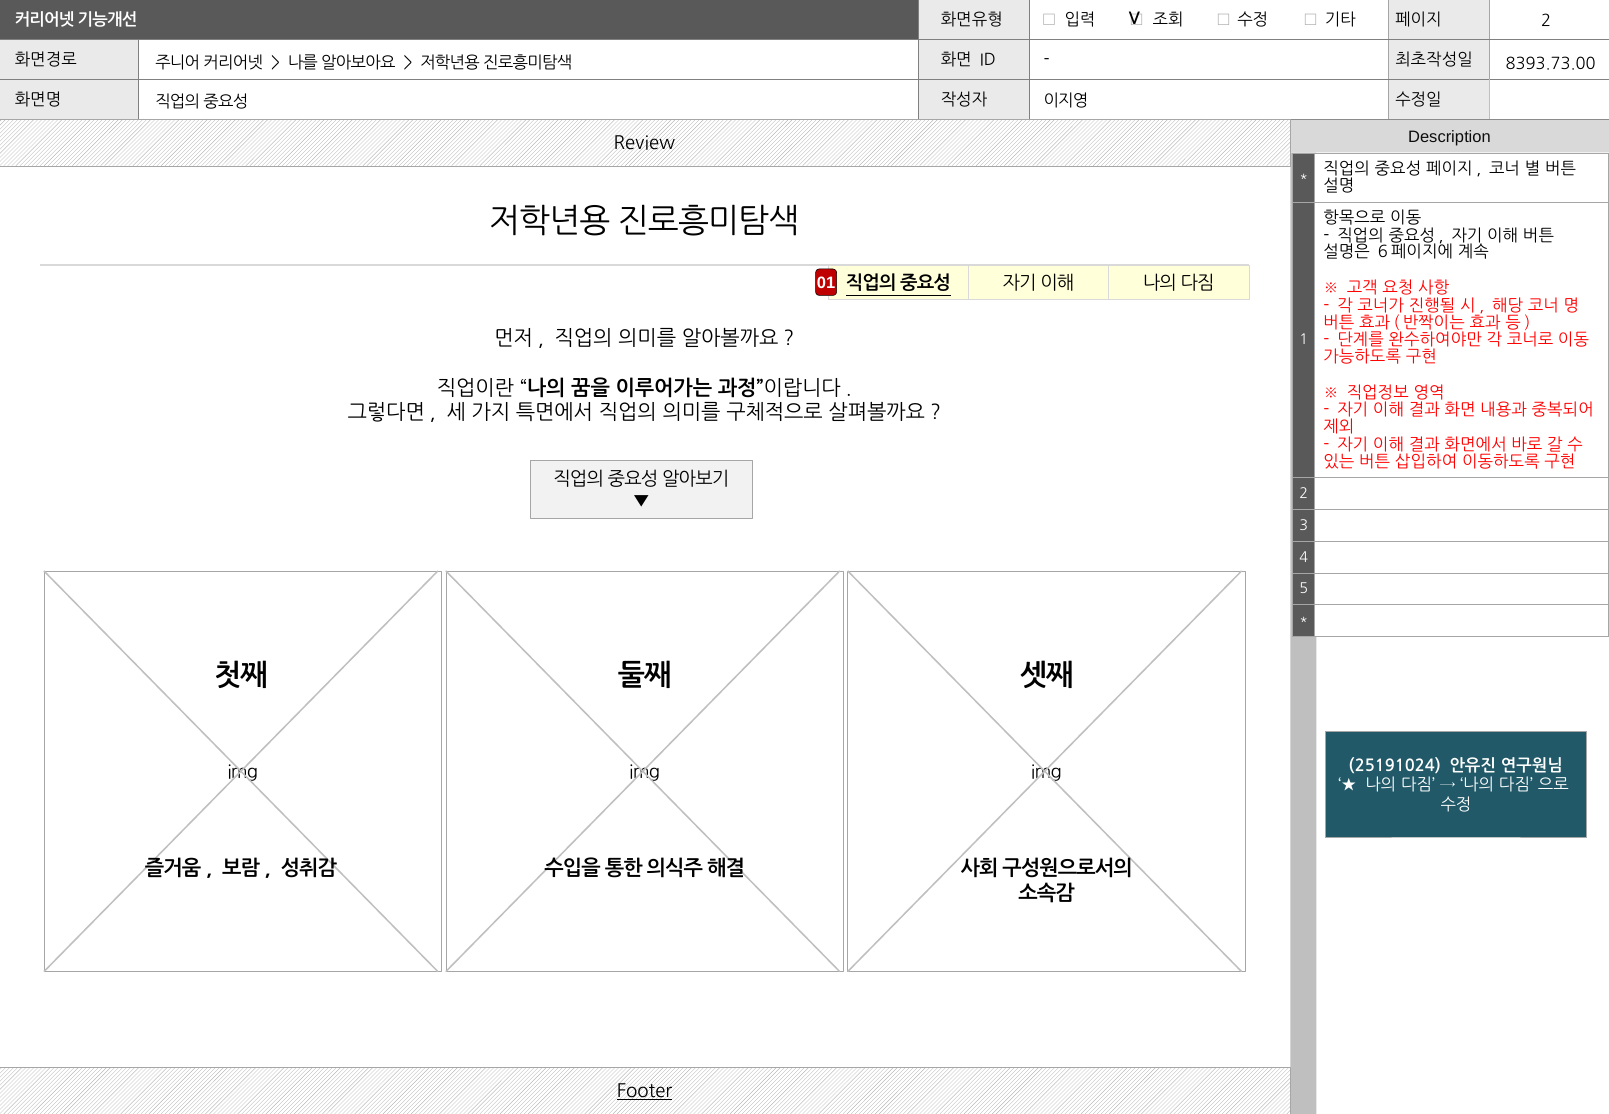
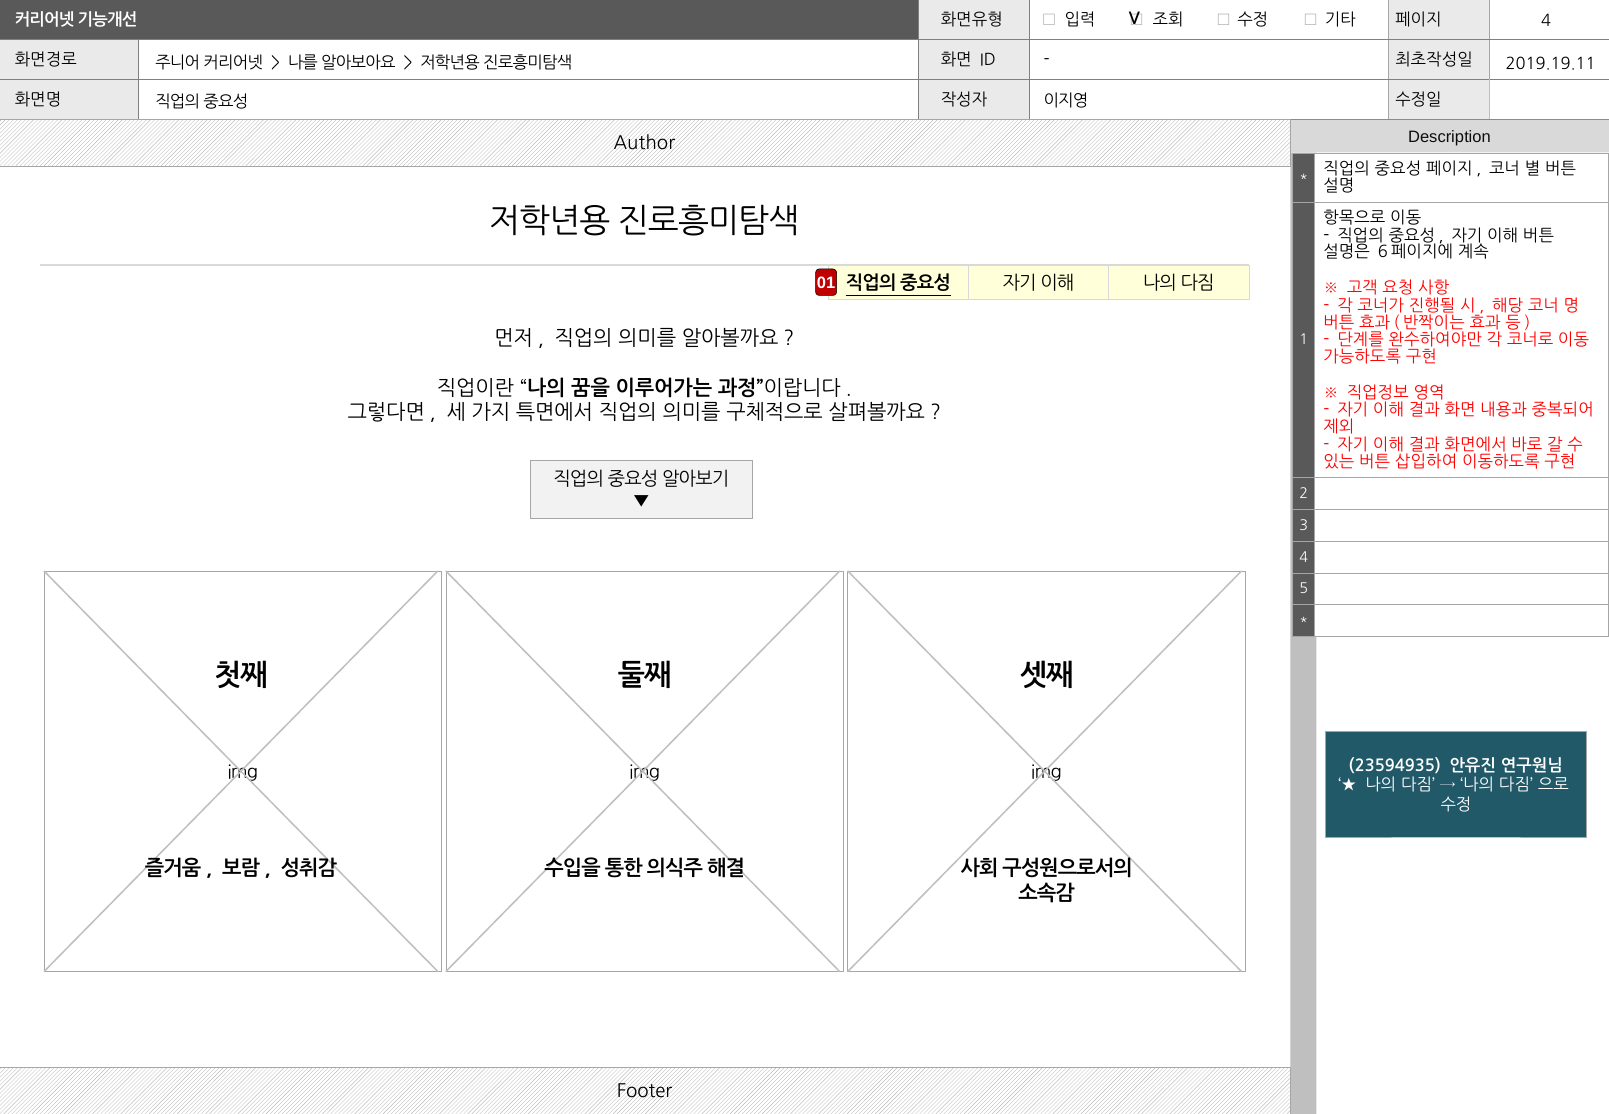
2 at (1546, 21): 2 -> 4
8393.73.00: 8393.73.00 -> 2019.19.11
Review: Review -> Author
25191024: 25191024 -> 23594935
Footer underline: present -> none
